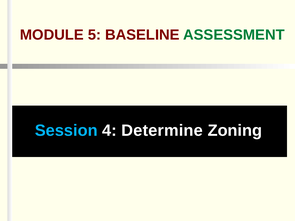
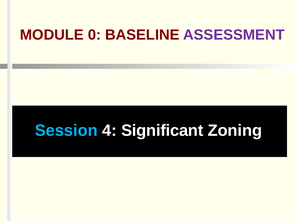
5: 5 -> 0
ASSESSMENT colour: green -> purple
Determine: Determine -> Significant
